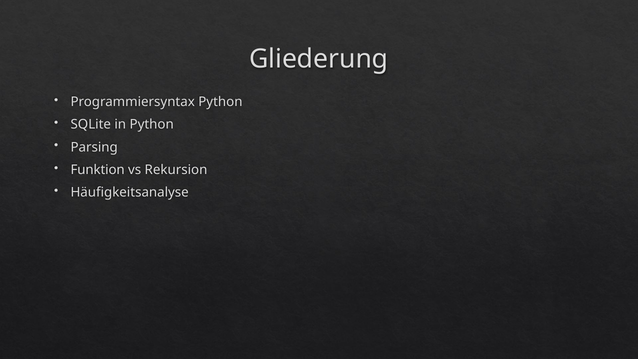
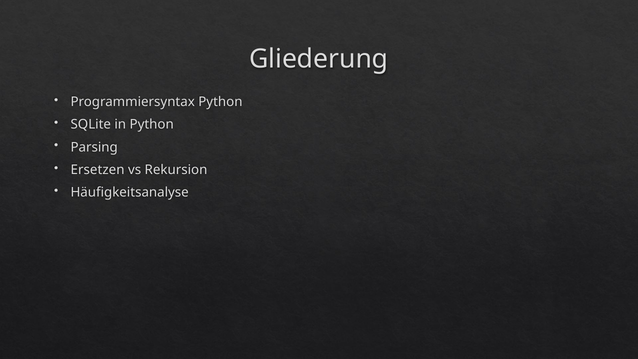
Funktion: Funktion -> Ersetzen
